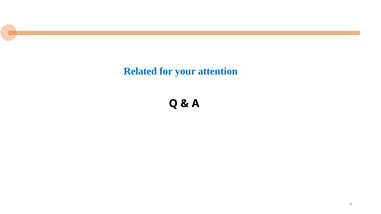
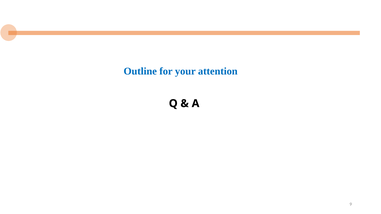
Related: Related -> Outline
